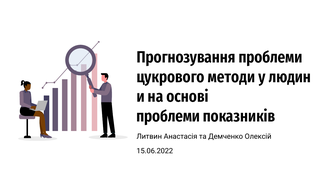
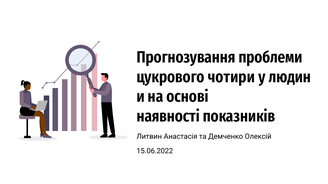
методи: методи -> чотири
проблеми at (168, 117): проблеми -> наявності
